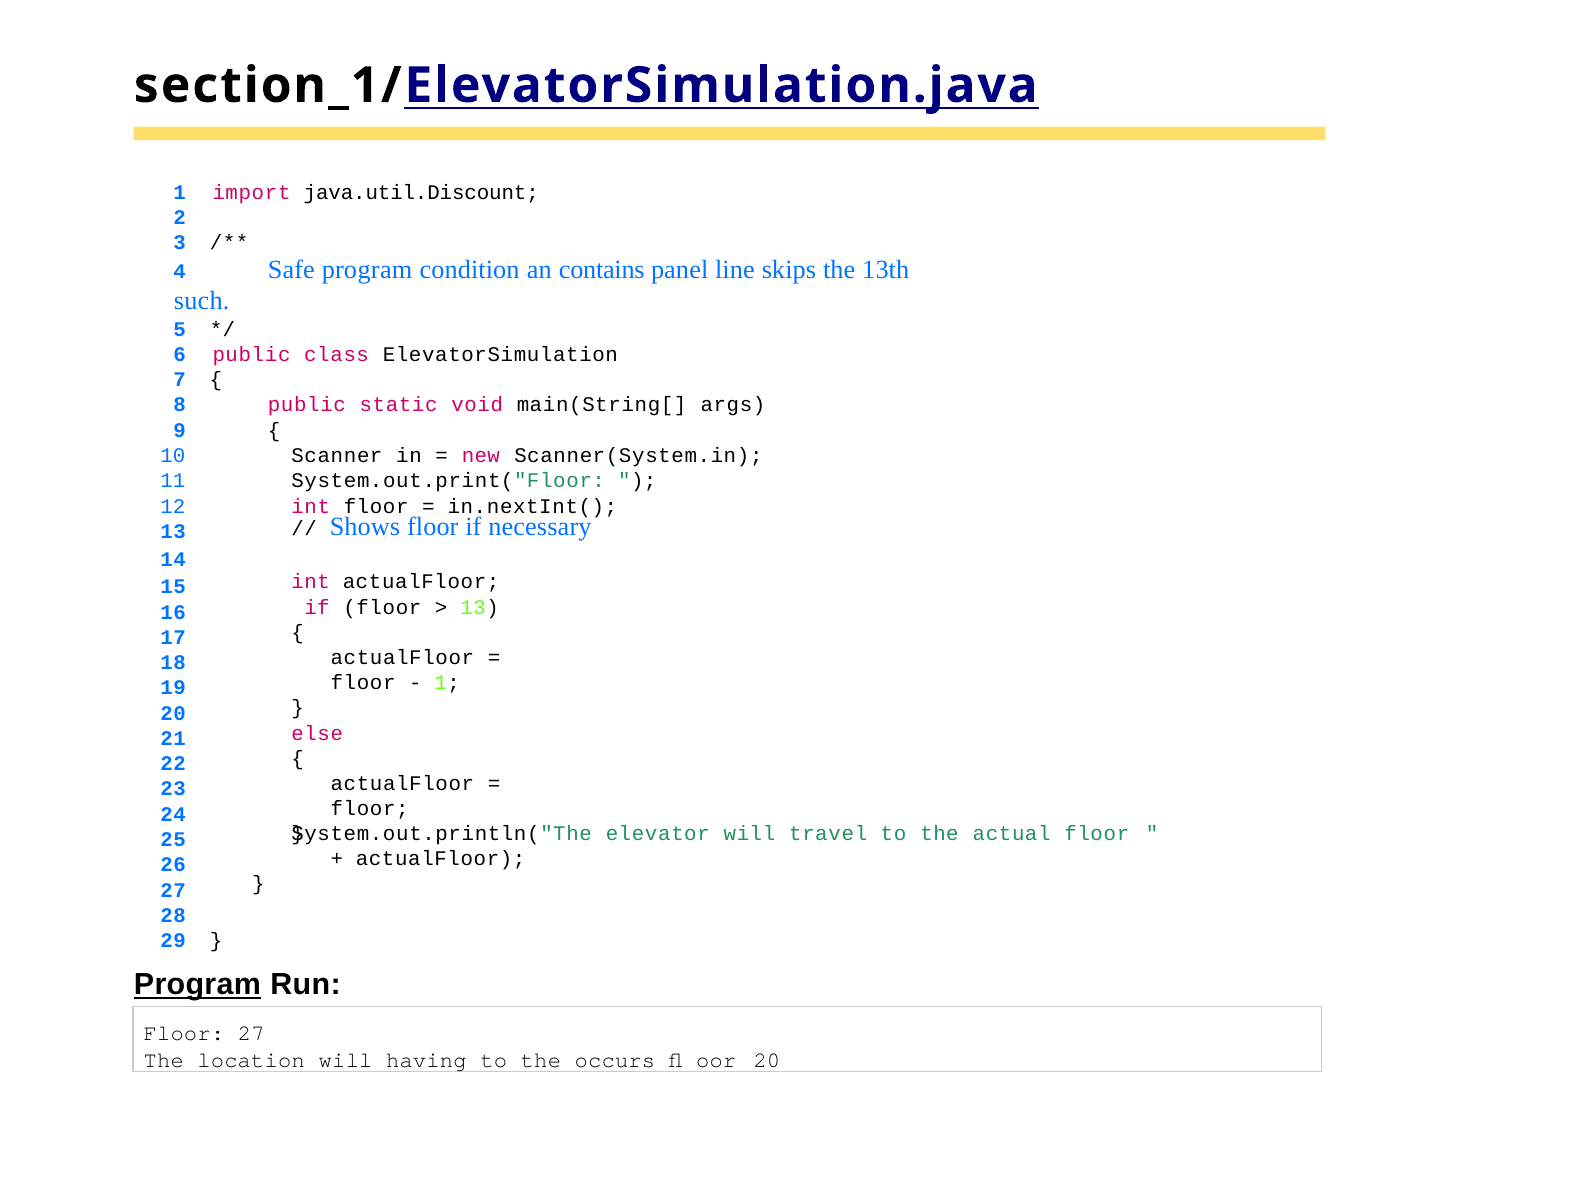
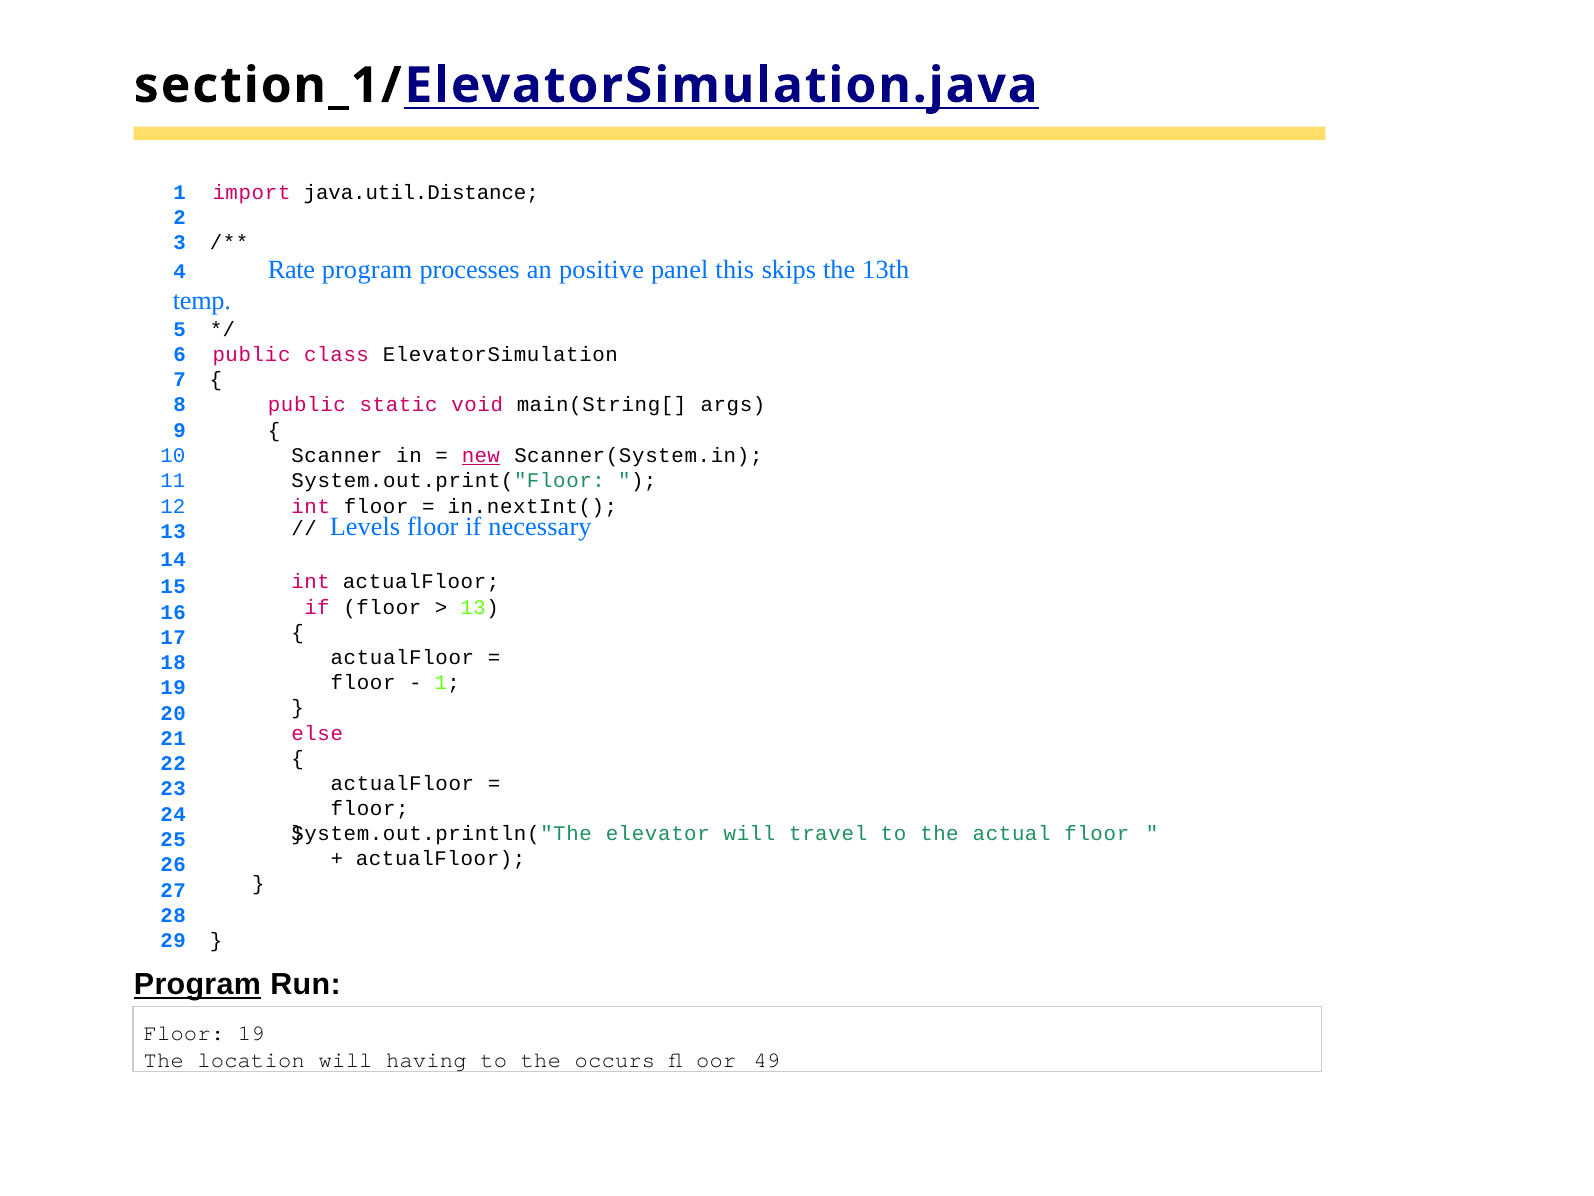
java.util.Discount: java.util.Discount -> java.util.Distance
Safe: Safe -> Rate
condition: condition -> processes
contains: contains -> positive
line: line -> this
such: such -> temp
new underline: none -> present
Shows: Shows -> Levels
Floor 27: 27 -> 19
20 at (767, 1059): 20 -> 49
